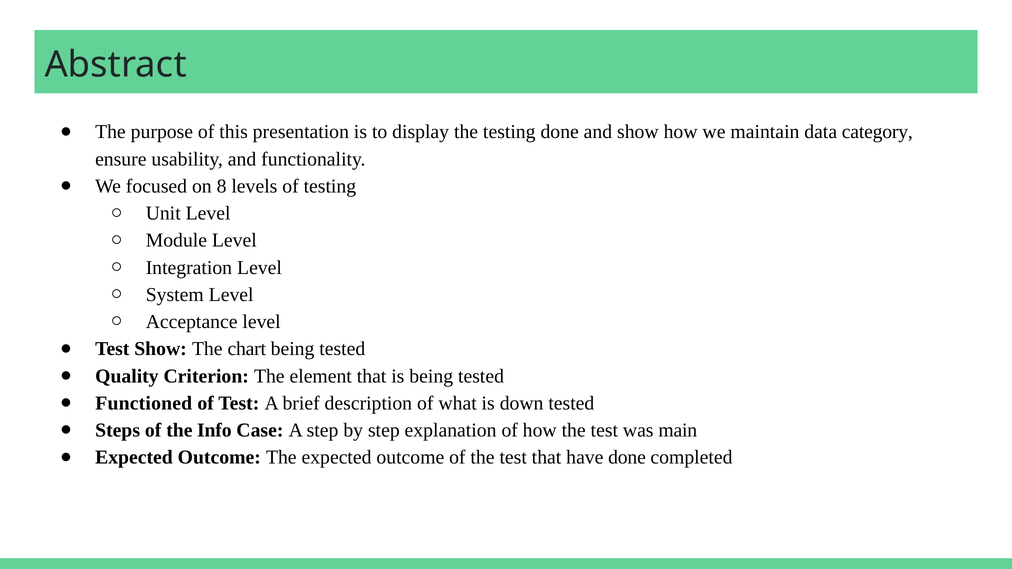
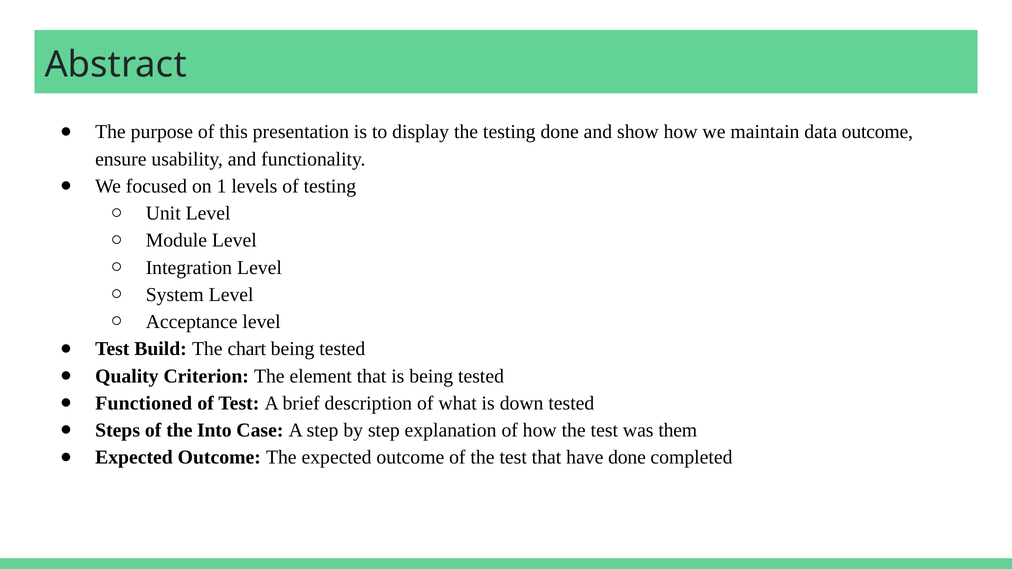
data category: category -> outcome
8: 8 -> 1
Test Show: Show -> Build
Info: Info -> Into
main: main -> them
